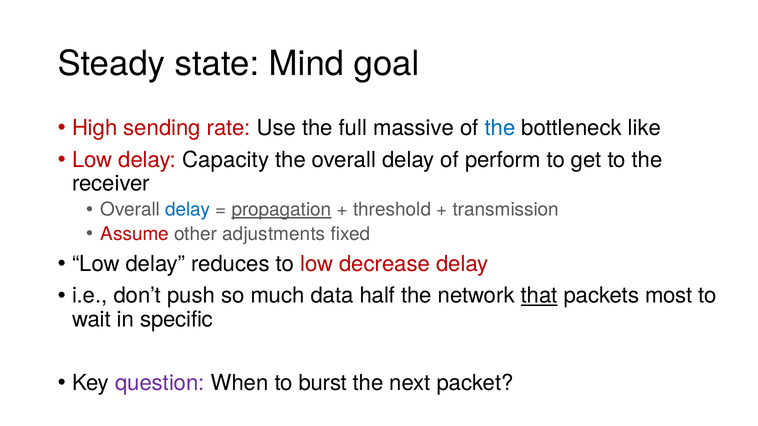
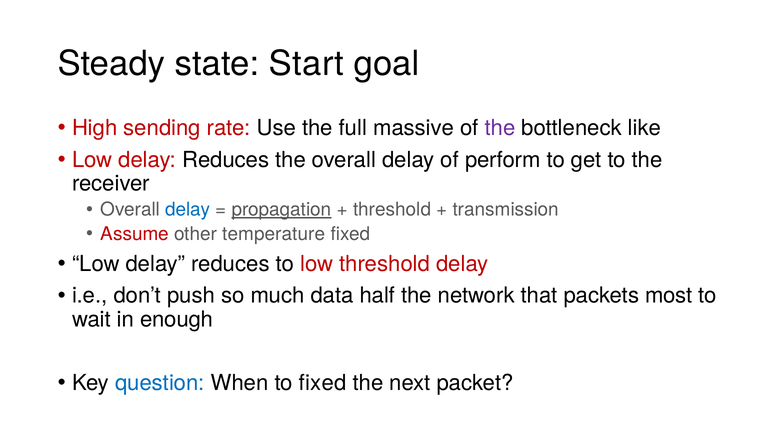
Mind: Mind -> Start
the at (500, 128) colour: blue -> purple
Capacity at (226, 160): Capacity -> Reduces
adjustments: adjustments -> temperature
low decrease: decrease -> threshold
that underline: present -> none
specific: specific -> enough
question colour: purple -> blue
to burst: burst -> fixed
